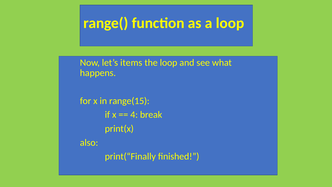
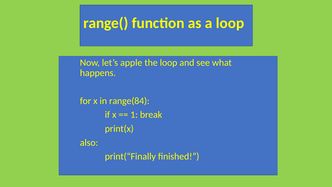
items: items -> apple
range(15: range(15 -> range(84
4: 4 -> 1
